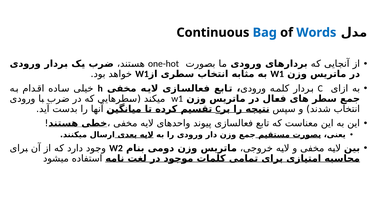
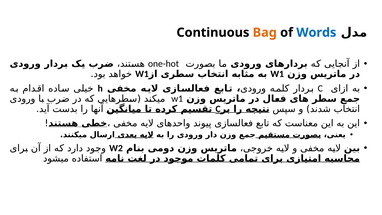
Bag colour: blue -> orange
